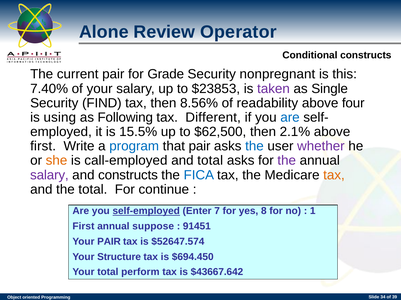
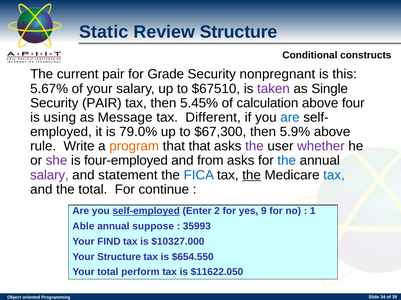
Alone: Alone -> Static
Review Operator: Operator -> Structure
7.40%: 7.40% -> 5.67%
$23853: $23853 -> $67510
Security FIND: FIND -> PAIR
8.56%: 8.56% -> 5.45%
readability: readability -> calculation
Following: Following -> Message
15.5%: 15.5% -> 79.0%
$62,500: $62,500 -> $67,300
2.1%: 2.1% -> 5.9%
first at (43, 147): first -> rule
program colour: blue -> orange
that pair: pair -> that
the at (254, 147) colour: blue -> purple
she colour: orange -> purple
call-employed: call-employed -> four-employed
and total: total -> from
the at (287, 161) colour: purple -> blue
and constructs: constructs -> statement
the at (252, 175) underline: none -> present
tax at (334, 175) colour: orange -> blue
7: 7 -> 2
8: 8 -> 9
First at (83, 227): First -> Able
91451: 91451 -> 35993
Your PAIR: PAIR -> FIND
$52647.574: $52647.574 -> $10327.000
$694.450: $694.450 -> $654.550
$43667.642: $43667.642 -> $11622.050
